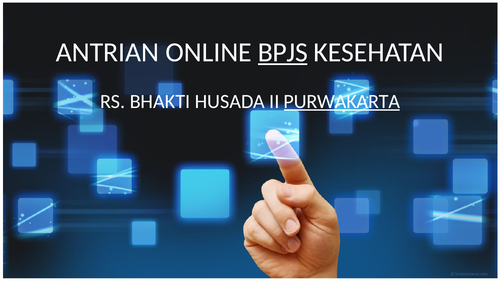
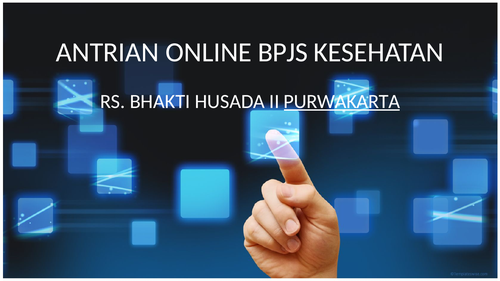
BPJS underline: present -> none
